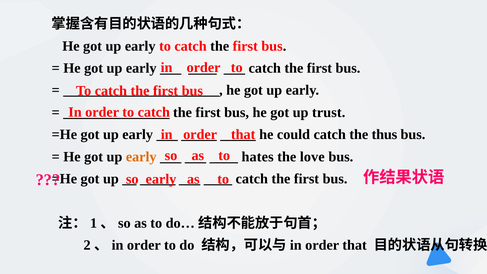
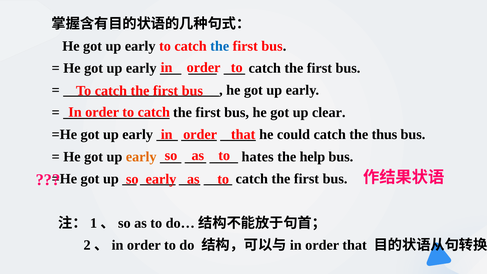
the at (220, 46) colour: black -> blue
trust: trust -> clear
love: love -> help
